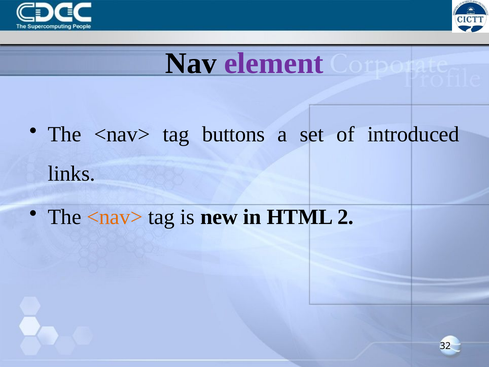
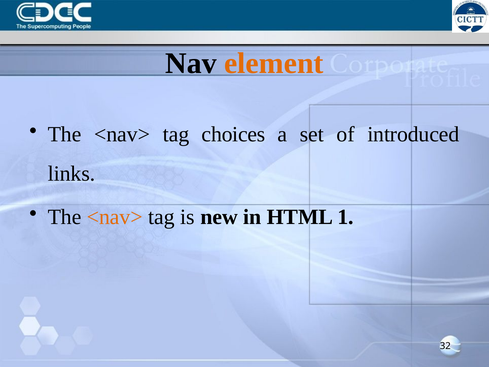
element colour: purple -> orange
buttons: buttons -> choices
2: 2 -> 1
